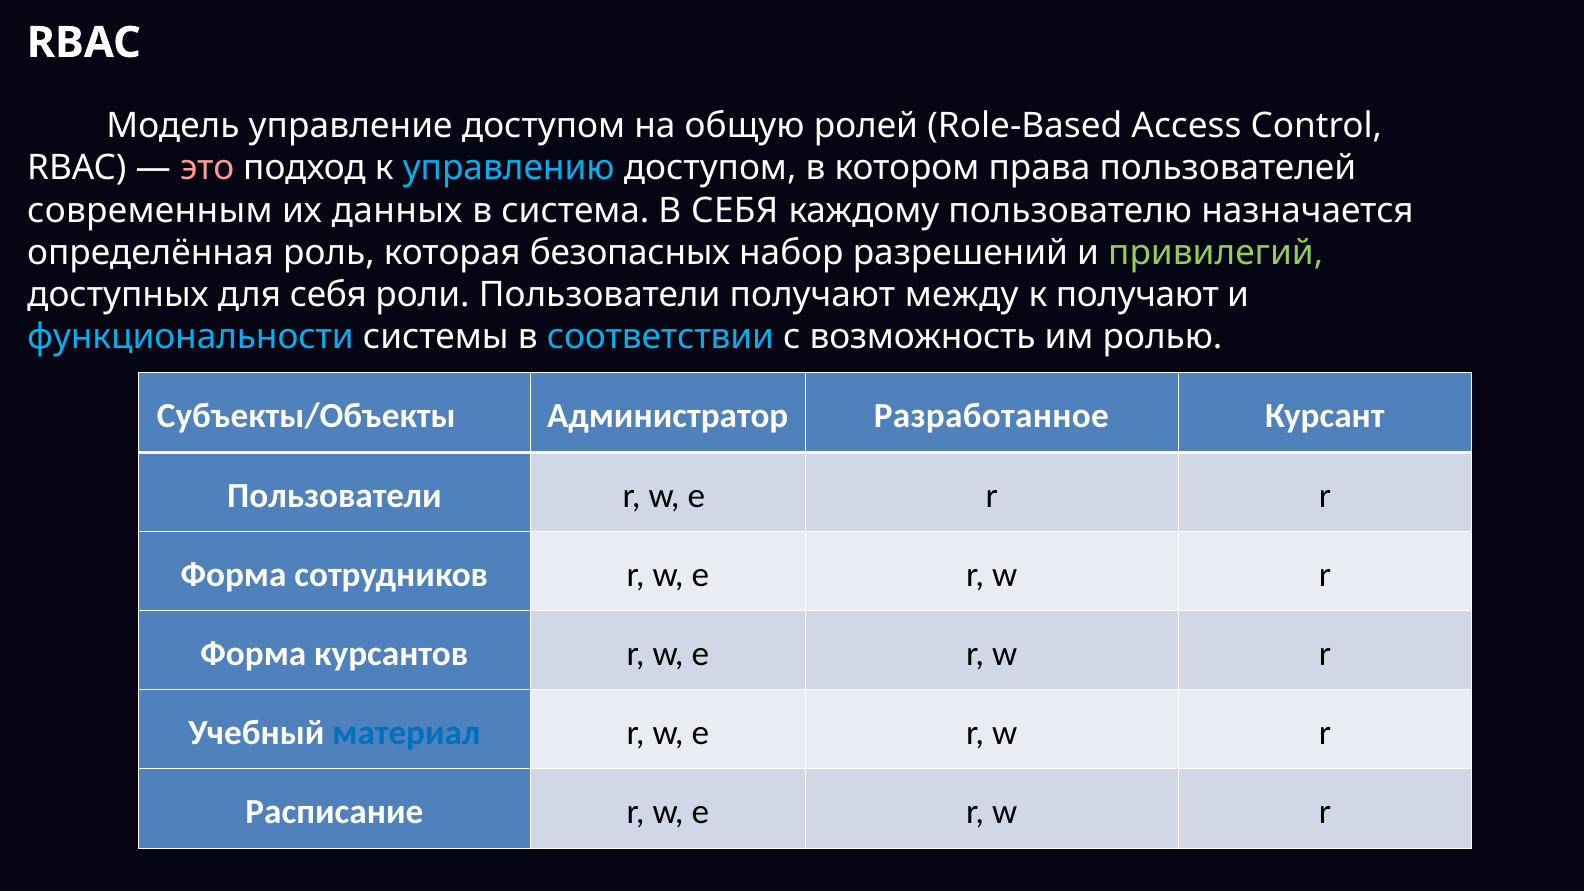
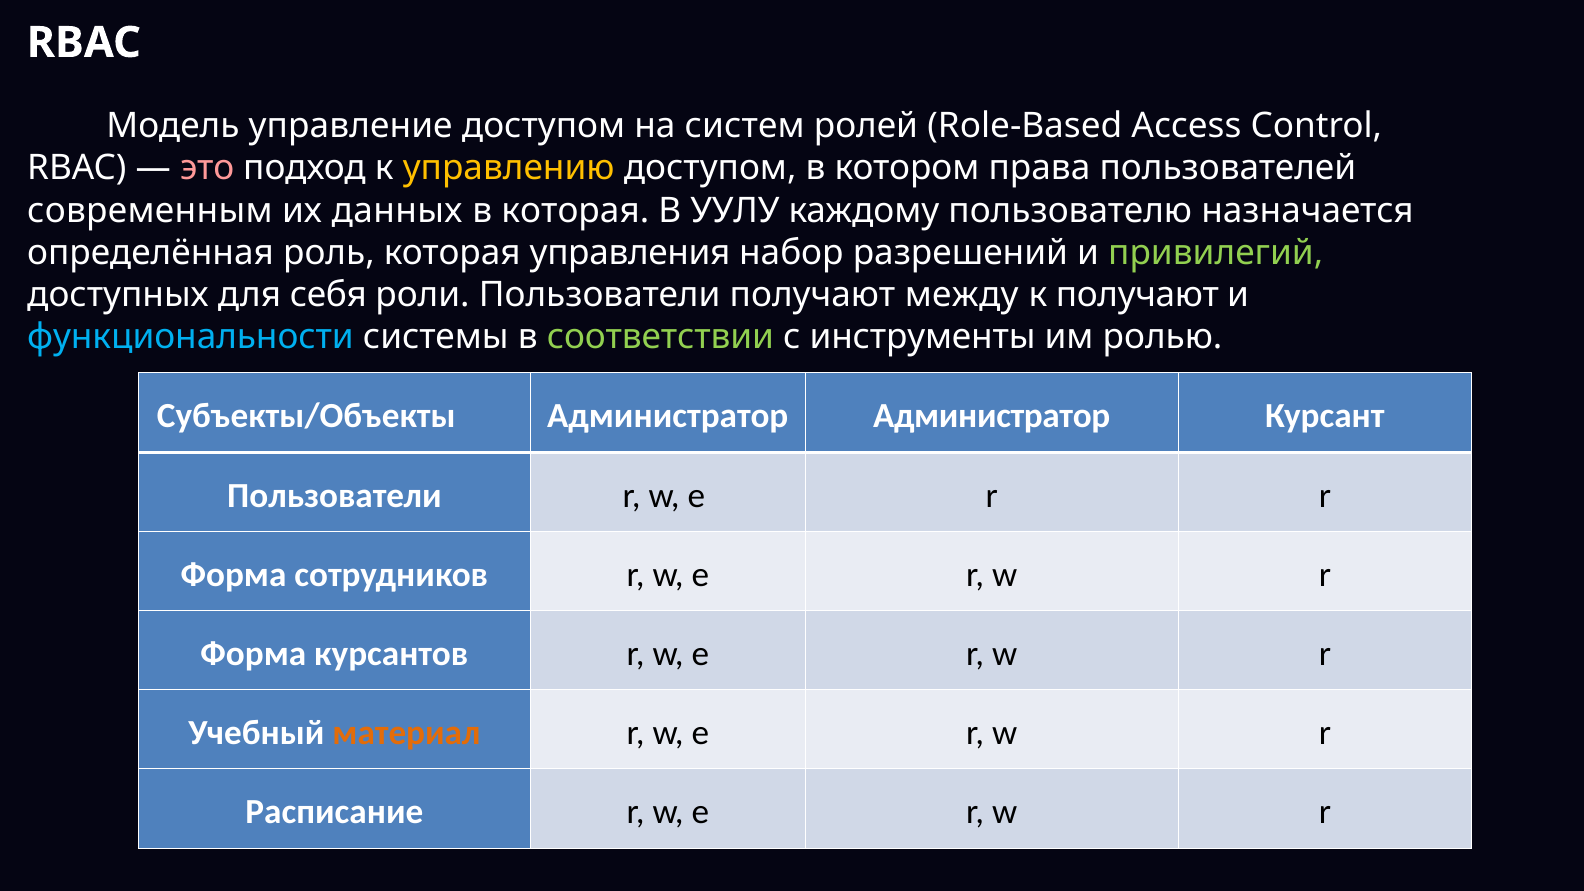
общую: общую -> систем
управлению colour: light blue -> yellow
в система: система -> которая
В СЕБЯ: СЕБЯ -> УУЛУ
безопасных: безопасных -> управления
соответствии colour: light blue -> light green
возможность: возможность -> инструменты
Администратор Разработанное: Разработанное -> Администратор
материал colour: blue -> orange
